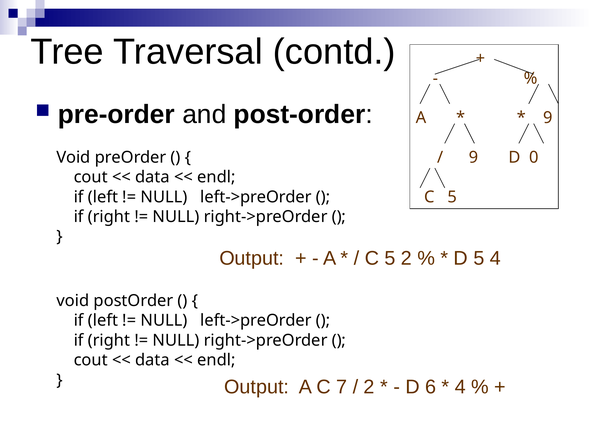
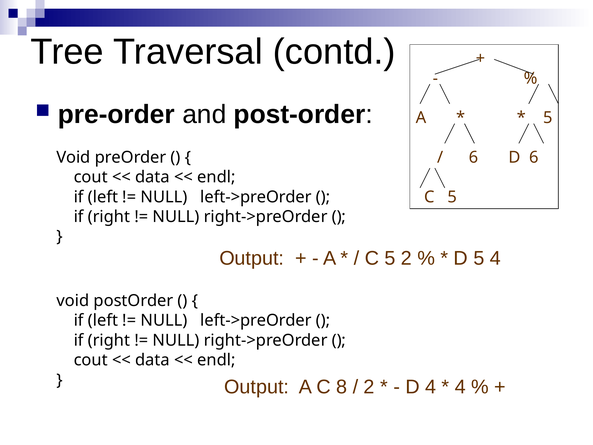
9 at (548, 118): 9 -> 5
9 at (474, 157): 9 -> 6
D 0: 0 -> 6
7: 7 -> 8
D 6: 6 -> 4
